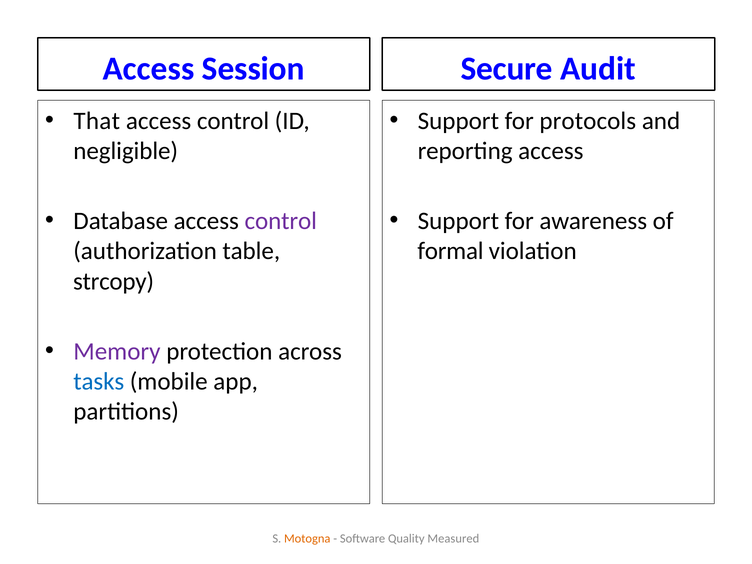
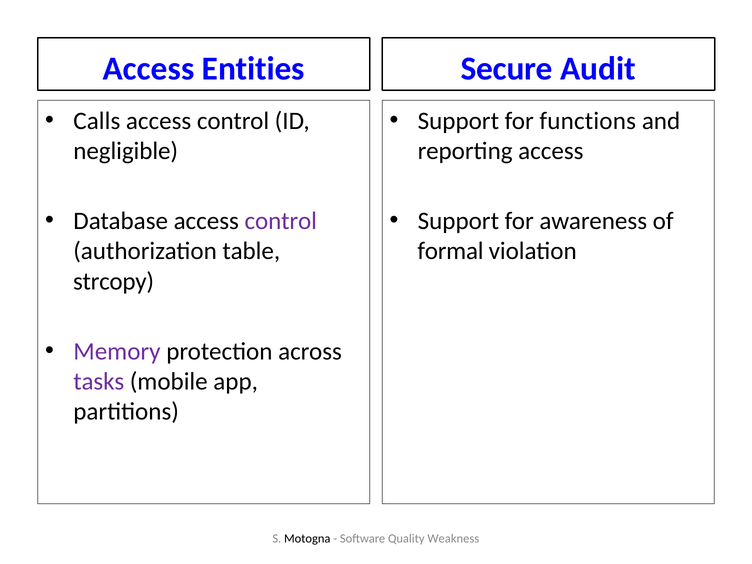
Session: Session -> Entities
That: That -> Calls
protocols: protocols -> functions
tasks colour: blue -> purple
Motogna colour: orange -> black
Measured: Measured -> Weakness
